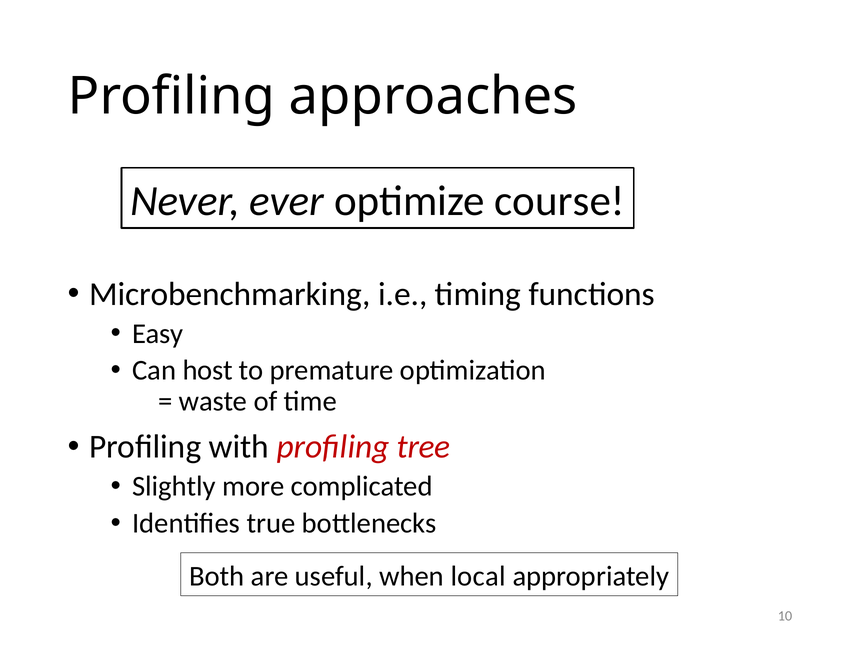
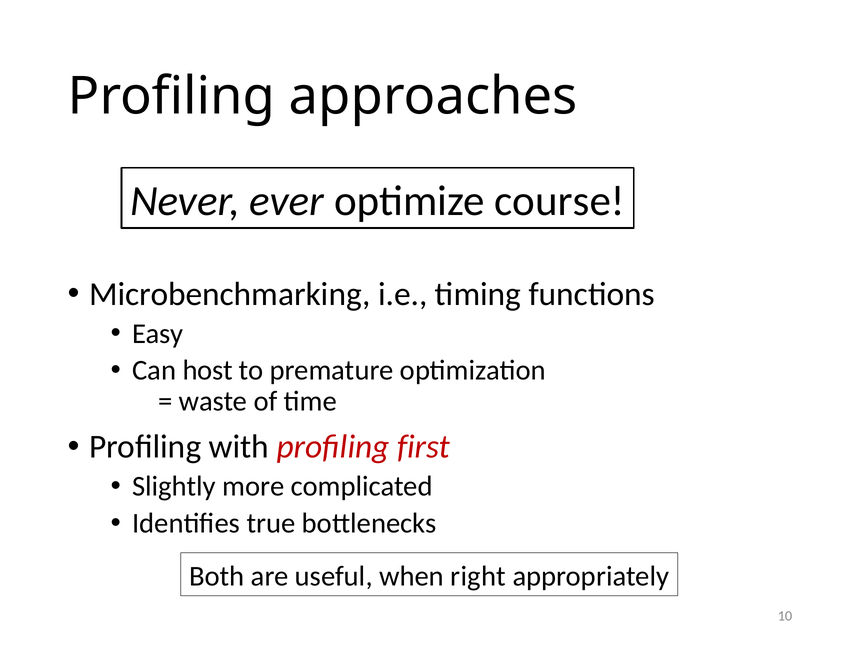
tree: tree -> first
local: local -> right
